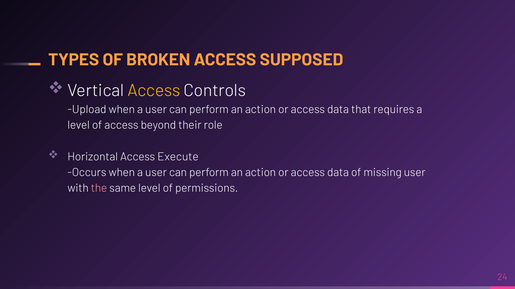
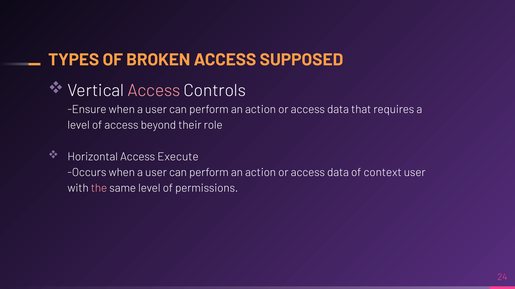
Access at (154, 91) colour: yellow -> pink
Upload: Upload -> Ensure
missing: missing -> context
